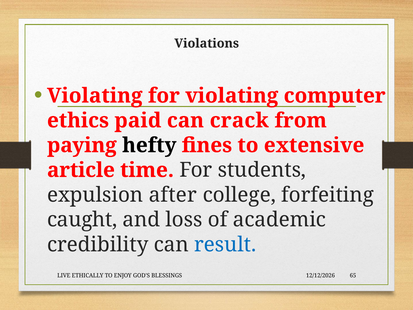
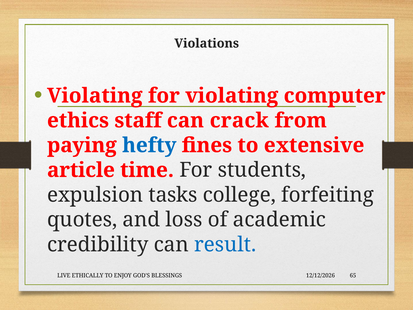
paid: paid -> staff
hefty colour: black -> blue
after: after -> tasks
caught: caught -> quotes
